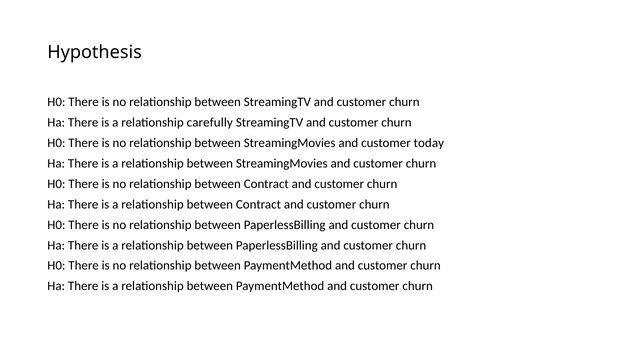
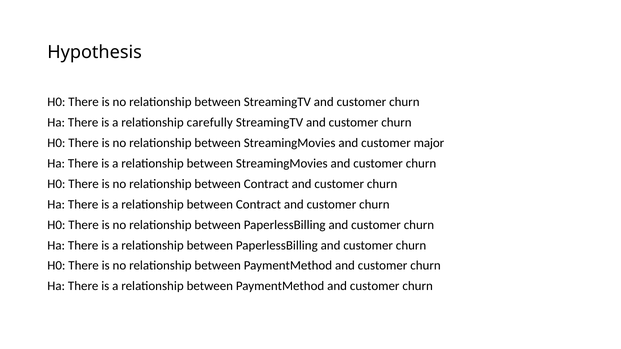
today: today -> major
